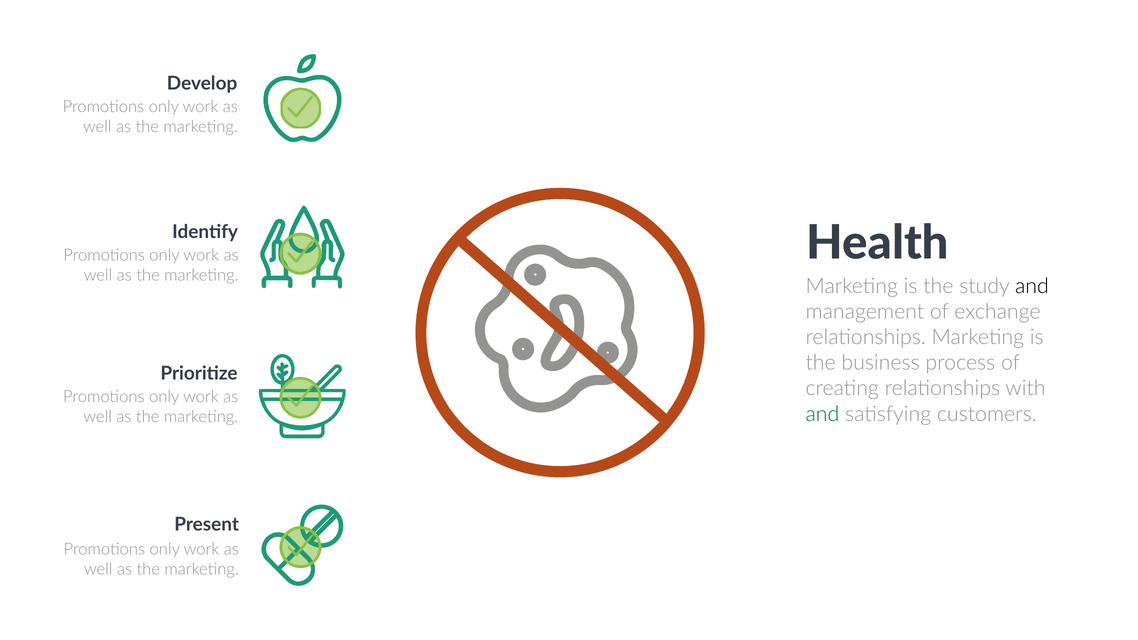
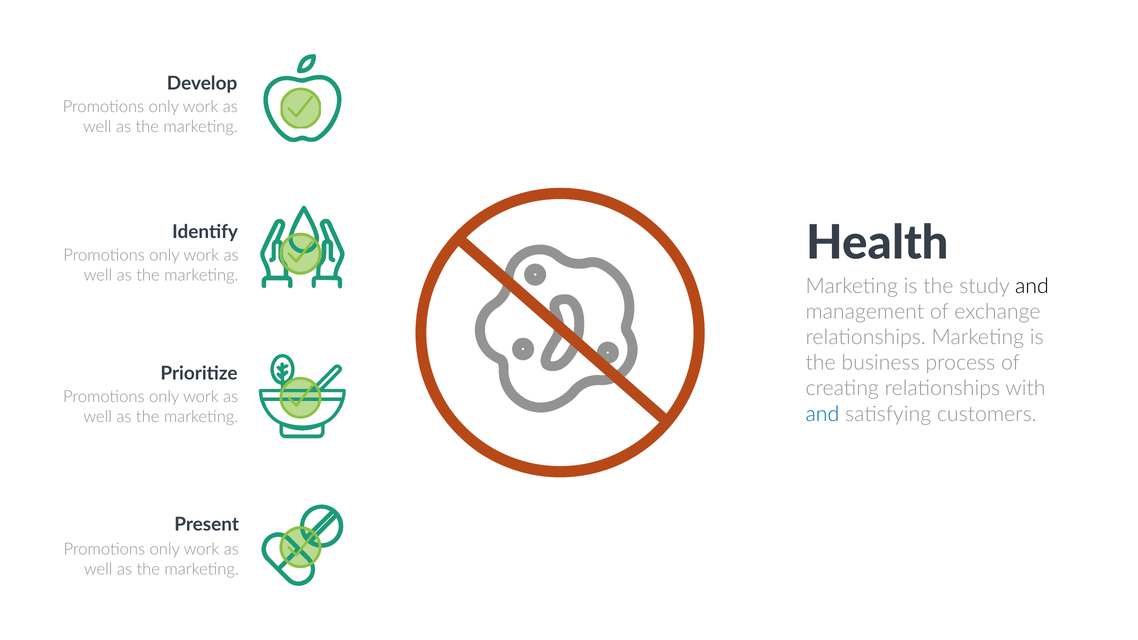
and at (822, 414) colour: green -> blue
